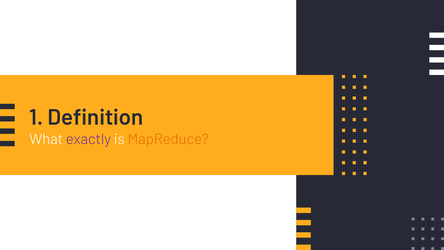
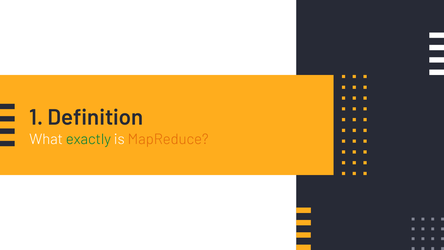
exactly colour: purple -> green
